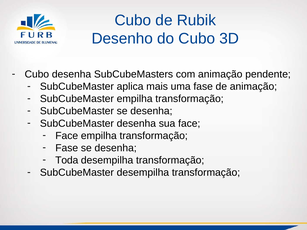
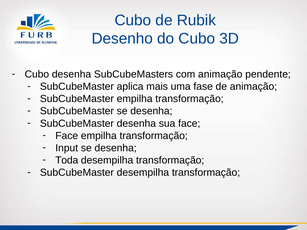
Fase at (67, 148): Fase -> Input
